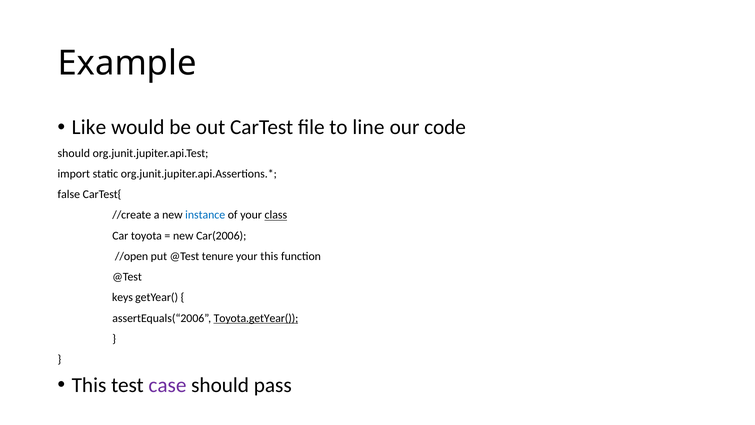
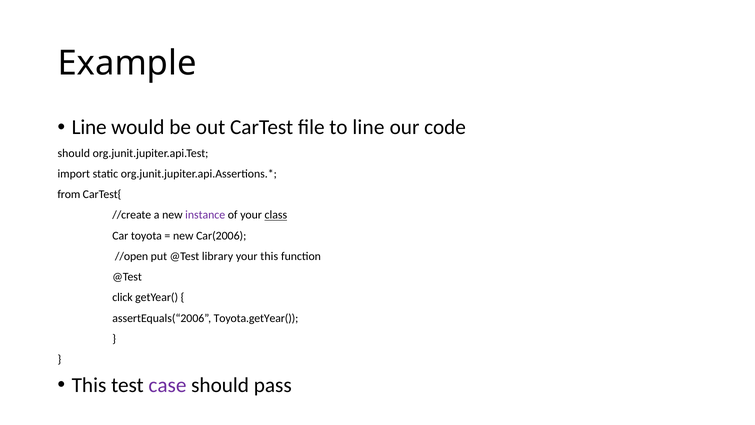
Like at (89, 127): Like -> Line
false: false -> from
instance colour: blue -> purple
tenure: tenure -> library
keys: keys -> click
Toyota.getYear( underline: present -> none
